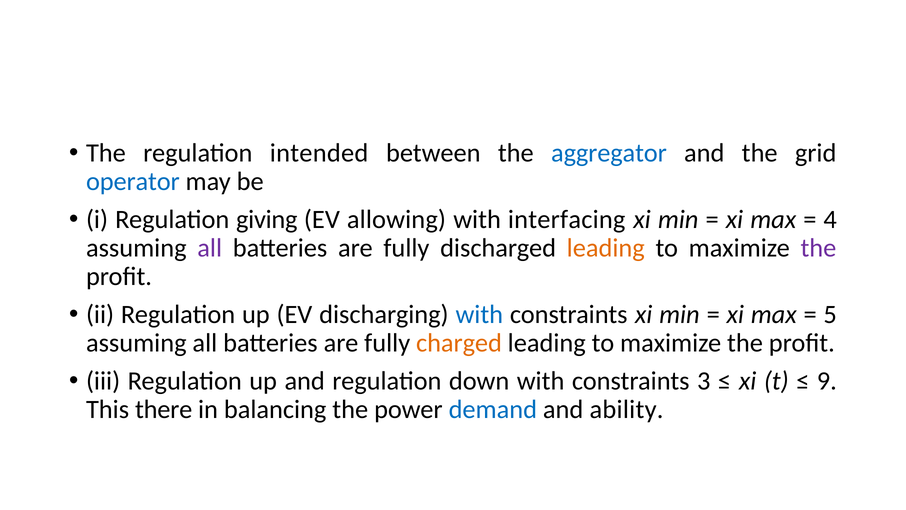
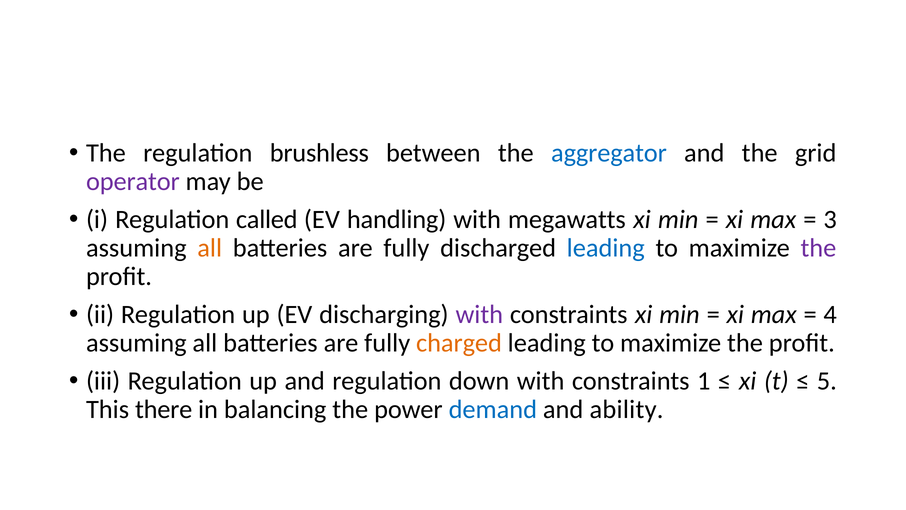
intended: intended -> brushless
operator colour: blue -> purple
giving: giving -> called
allowing: allowing -> handling
interfacing: interfacing -> megawatts
4: 4 -> 3
all at (210, 248) colour: purple -> orange
leading at (606, 248) colour: orange -> blue
with at (479, 314) colour: blue -> purple
5: 5 -> 4
3: 3 -> 1
9: 9 -> 5
